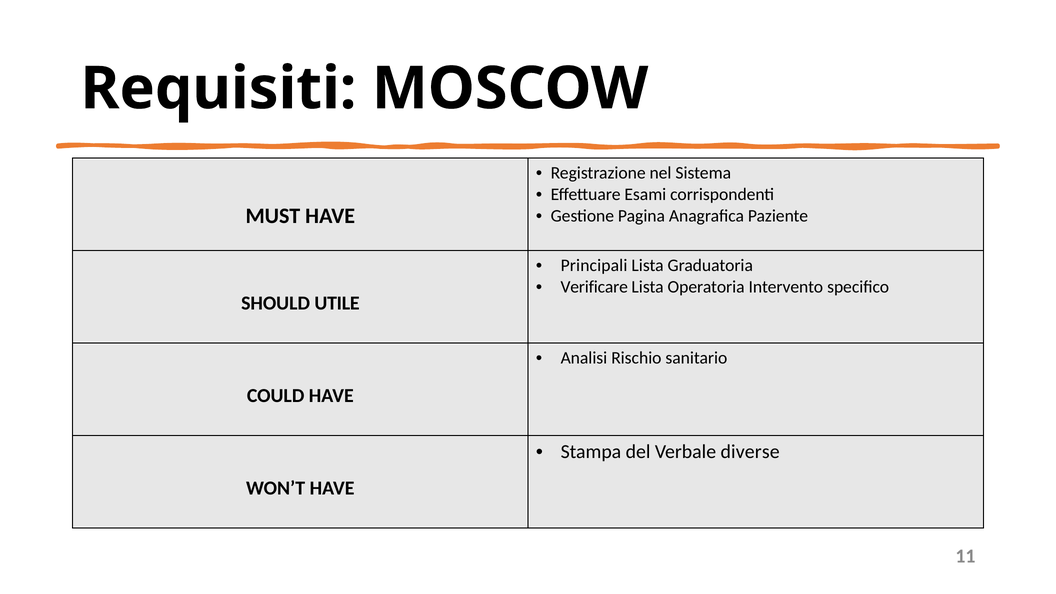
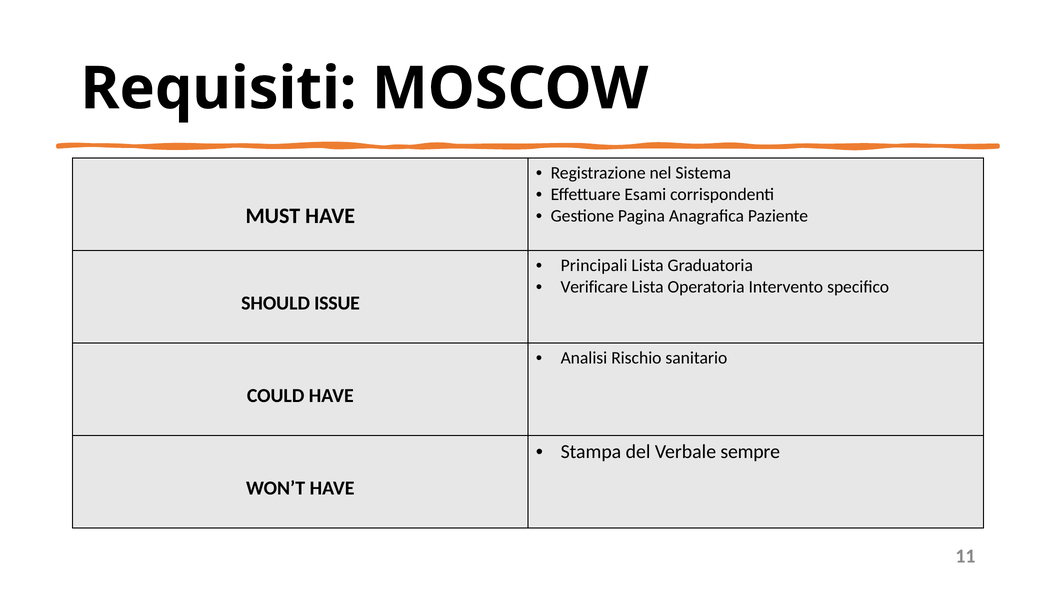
UTILE: UTILE -> ISSUE
diverse: diverse -> sempre
